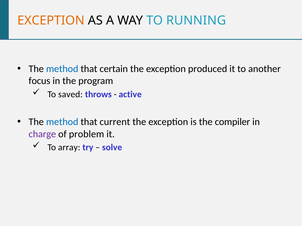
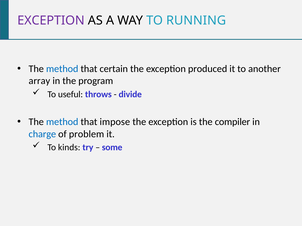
EXCEPTION at (51, 20) colour: orange -> purple
focus: focus -> array
saved: saved -> useful
active: active -> divide
current: current -> impose
charge colour: purple -> blue
array: array -> kinds
solve: solve -> some
